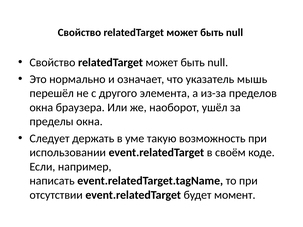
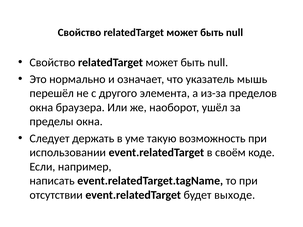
момент: момент -> выходе
